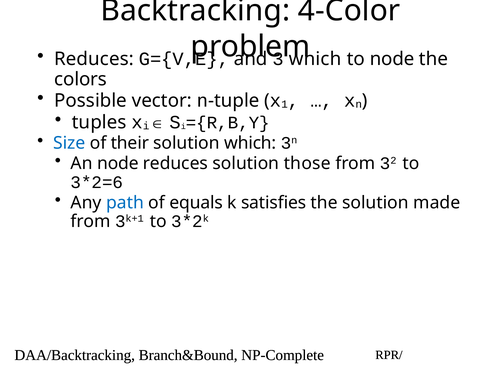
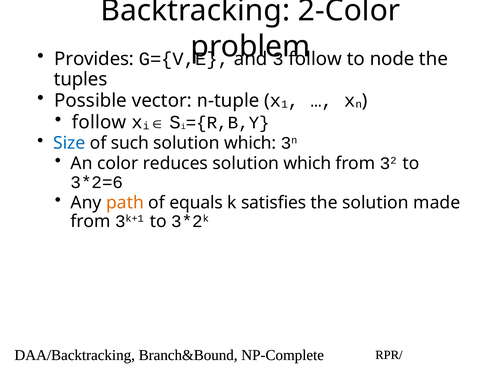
4-Color: 4-Color -> 2-Color
Reduces at (94, 59): Reduces -> Provides
which at (315, 59): which -> follow
colors: colors -> tuples
tuples at (99, 122): tuples -> follow
their: their -> such
An node: node -> color
reduces solution those: those -> which
path colour: blue -> orange
